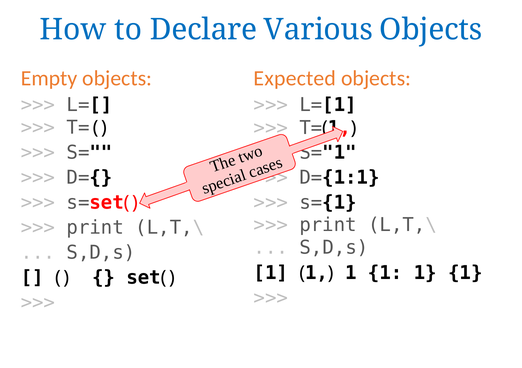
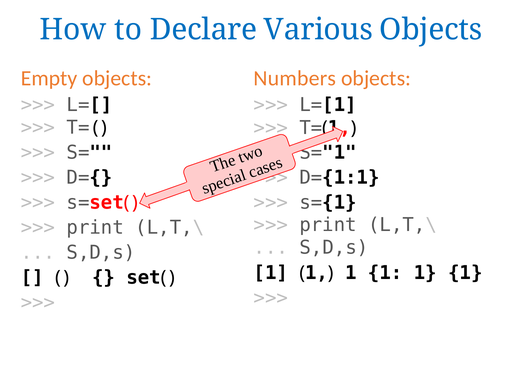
Expected: Expected -> Numbers
